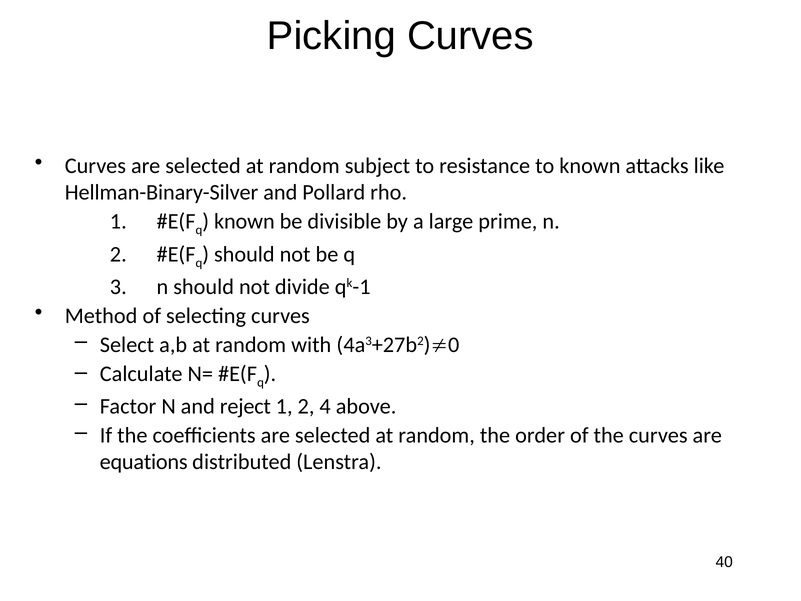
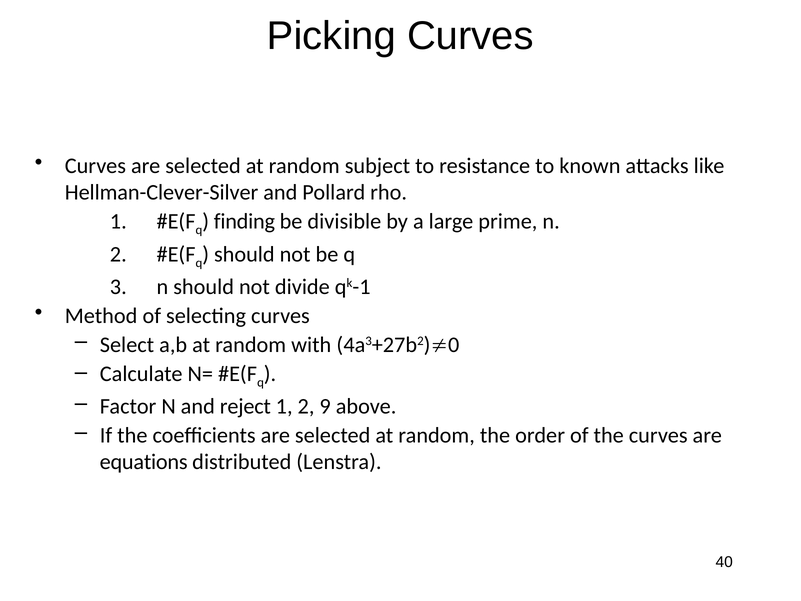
Hellman-Binary-Silver: Hellman-Binary-Silver -> Hellman-Clever-Silver
known at (244, 221): known -> finding
4: 4 -> 9
